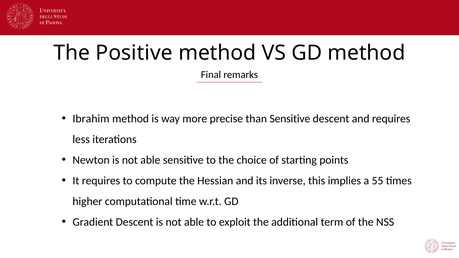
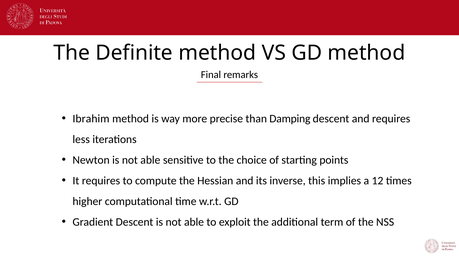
Positive: Positive -> Definite
than Sensitive: Sensitive -> Damping
55: 55 -> 12
